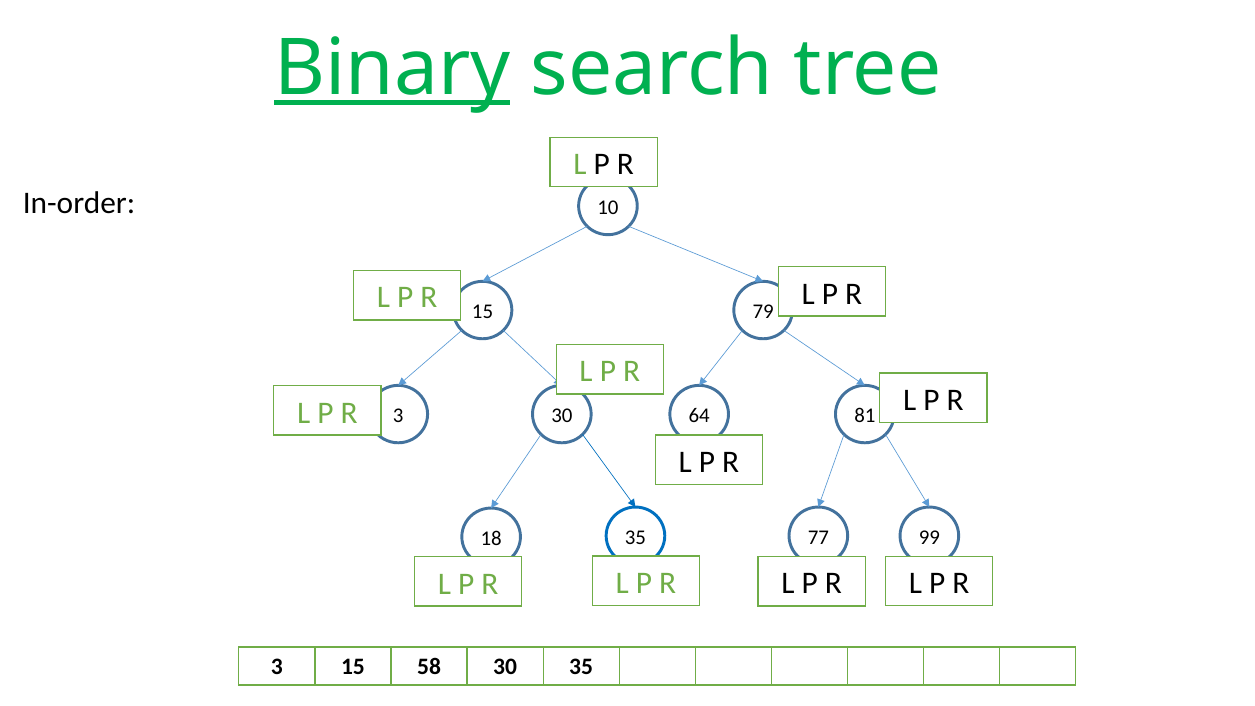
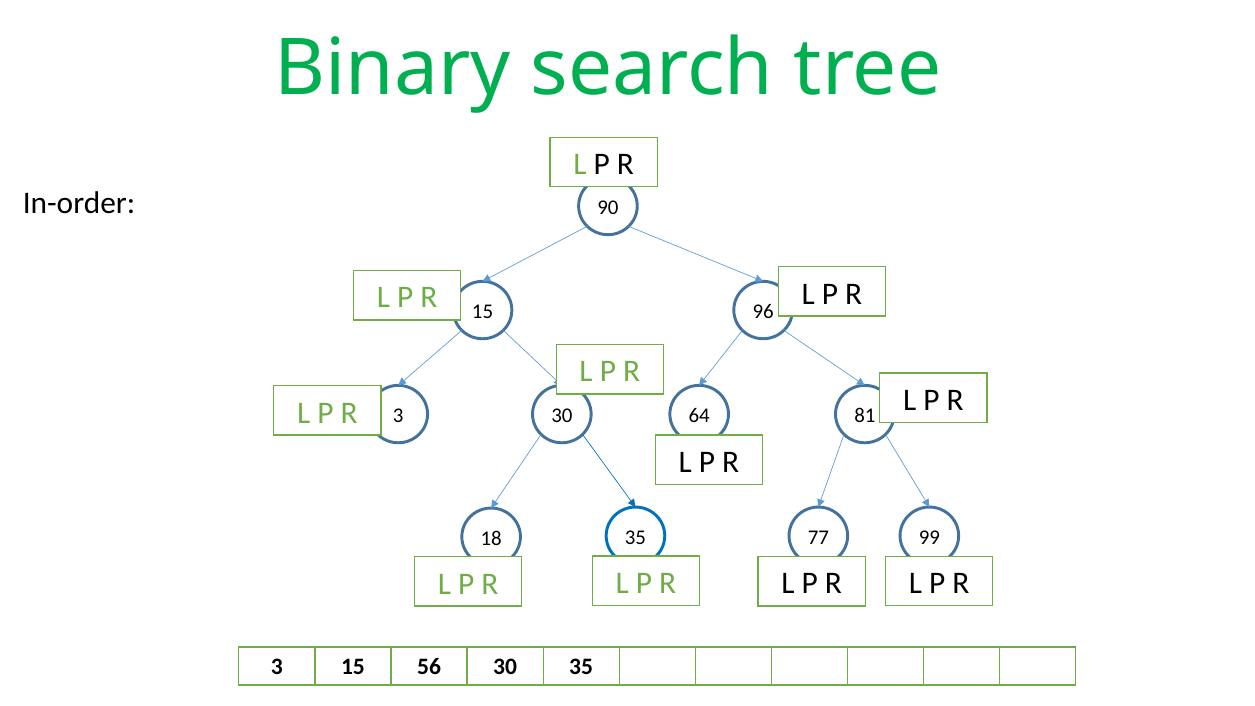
Binary underline: present -> none
10: 10 -> 90
79: 79 -> 96
58: 58 -> 56
